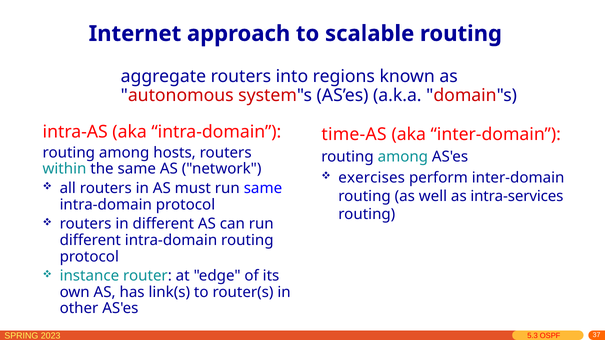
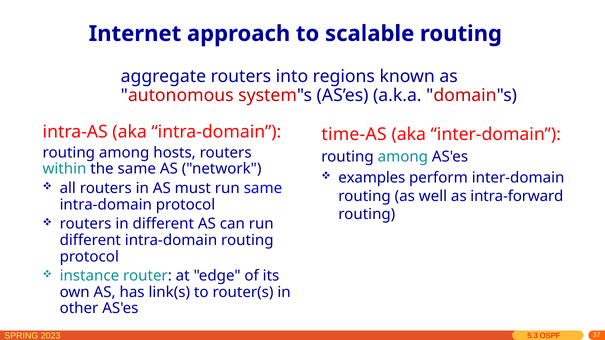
exercises: exercises -> examples
intra-services: intra-services -> intra-forward
